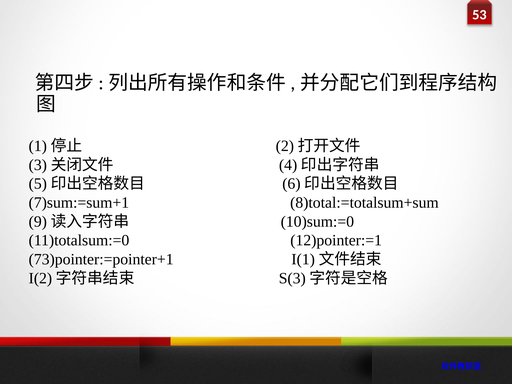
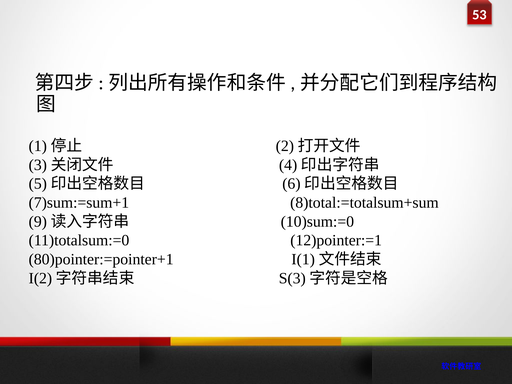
73)pointer:=pointer+1: 73)pointer:=pointer+1 -> 80)pointer:=pointer+1
